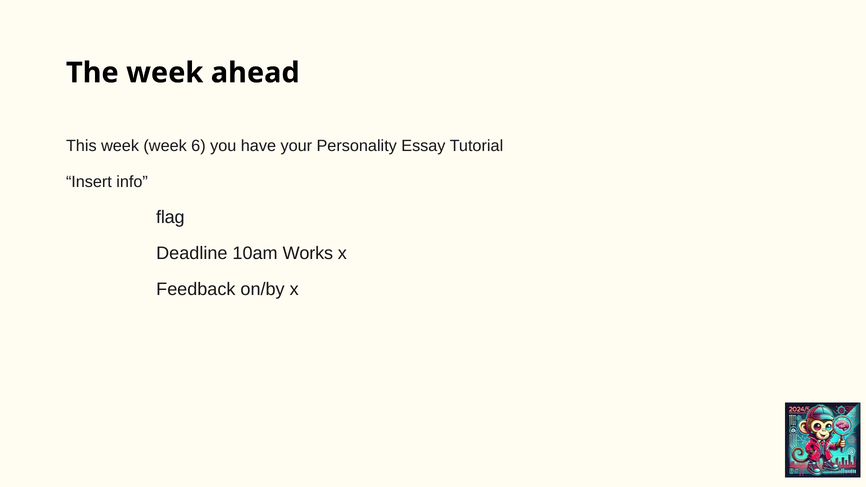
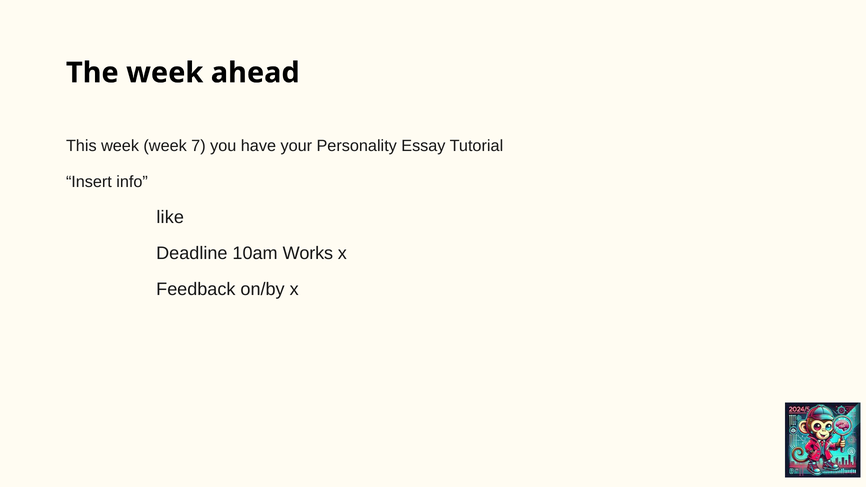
6: 6 -> 7
flag: flag -> like
